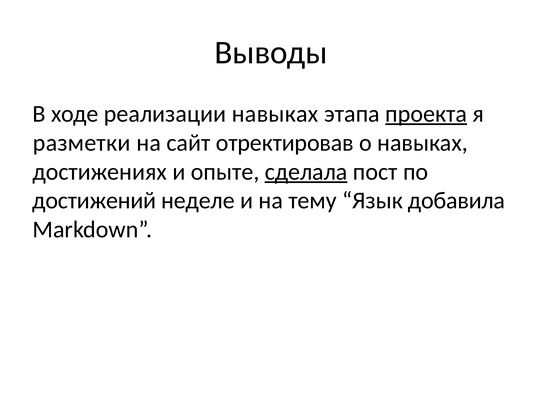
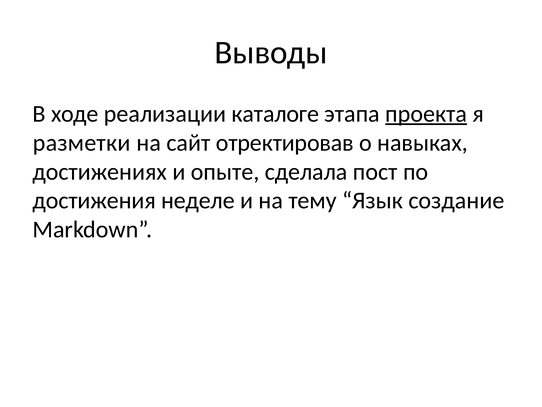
реализации навыках: навыках -> каталоге
сделала underline: present -> none
достижений: достижений -> достижения
добавила: добавила -> создание
